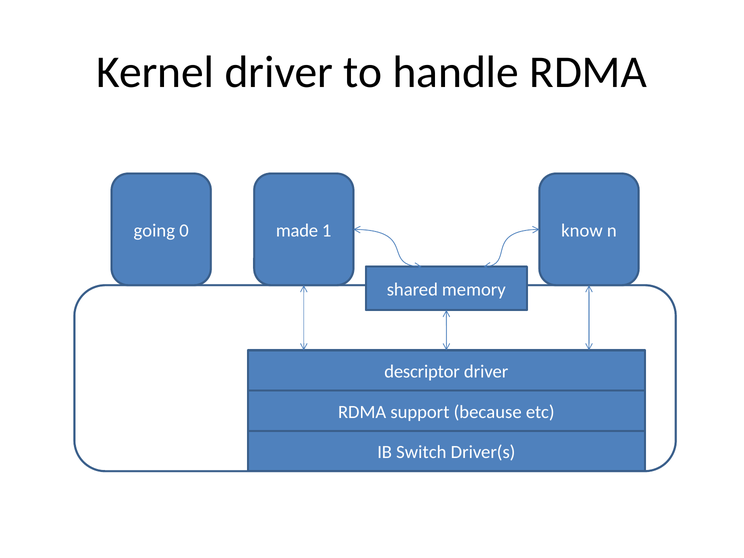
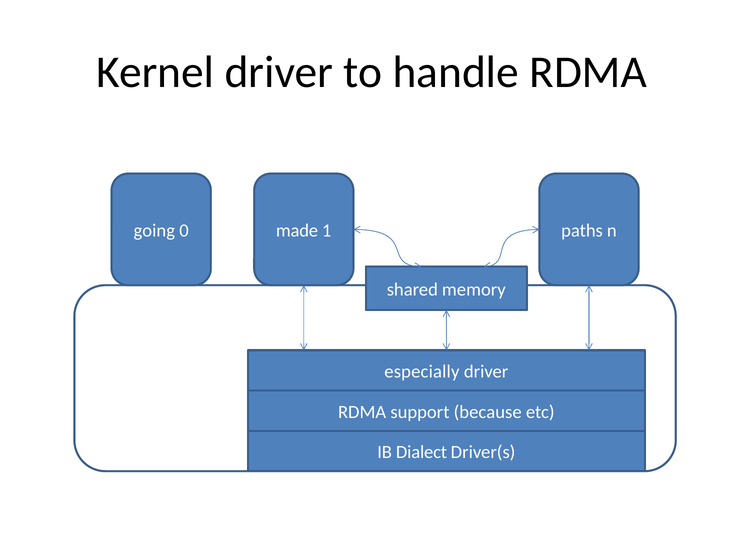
know: know -> paths
descriptor: descriptor -> especially
Switch: Switch -> Dialect
